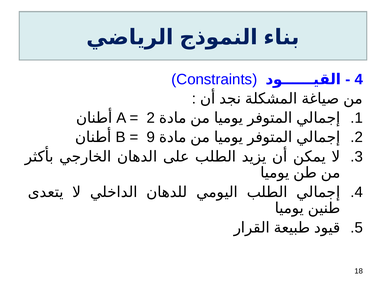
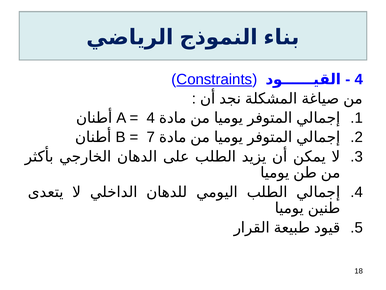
Constraints underline: none -> present
2 at (151, 118): 2 -> 4
9: 9 -> 7
